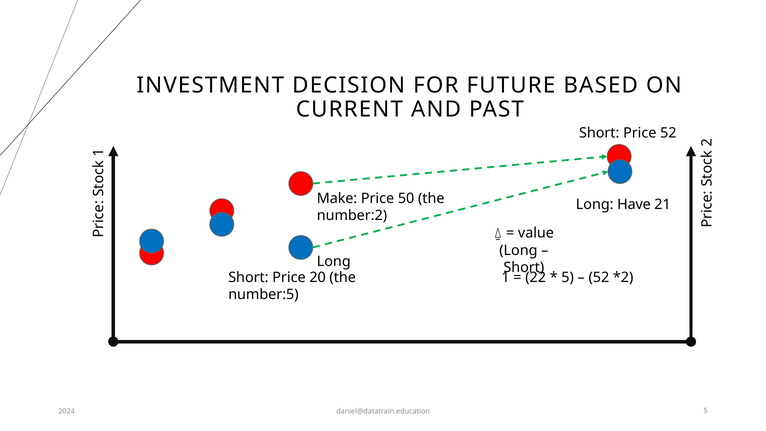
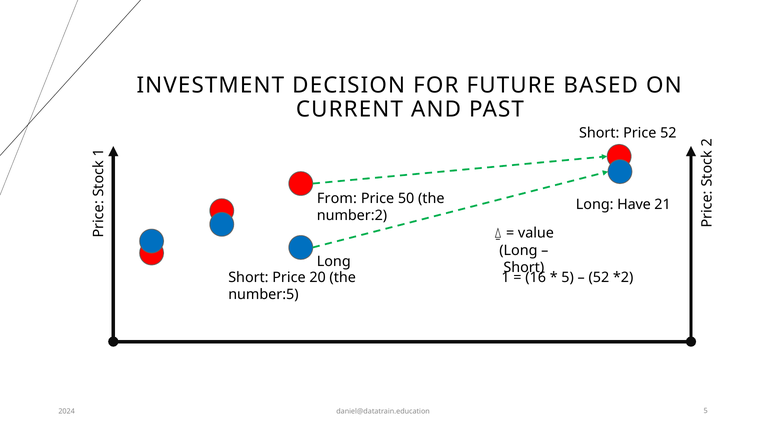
Make: Make -> From
22: 22 -> 16
